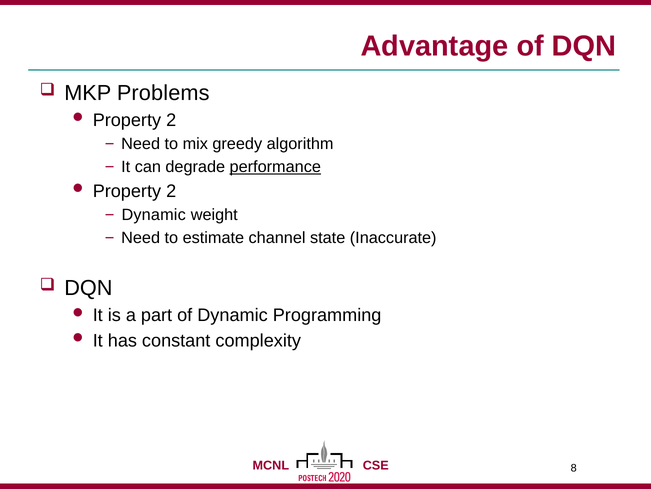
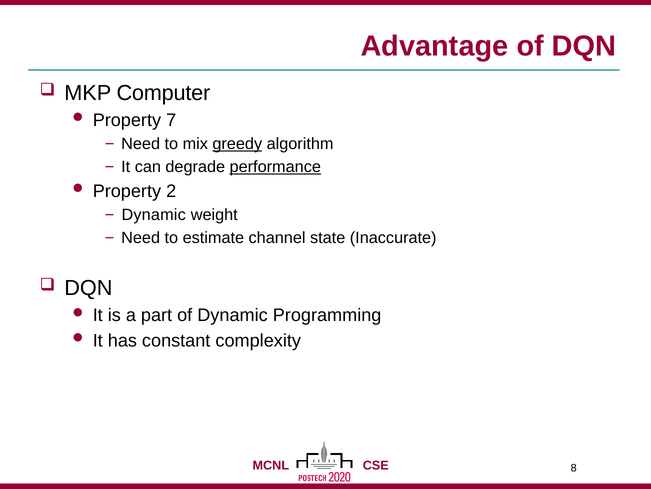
Problems: Problems -> Computer
2 at (171, 120): 2 -> 7
greedy underline: none -> present
